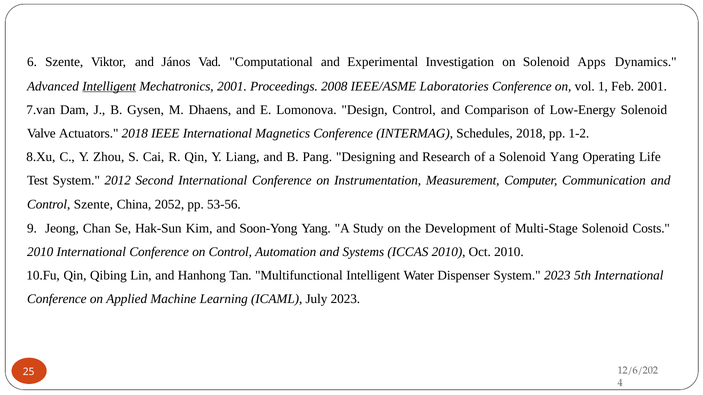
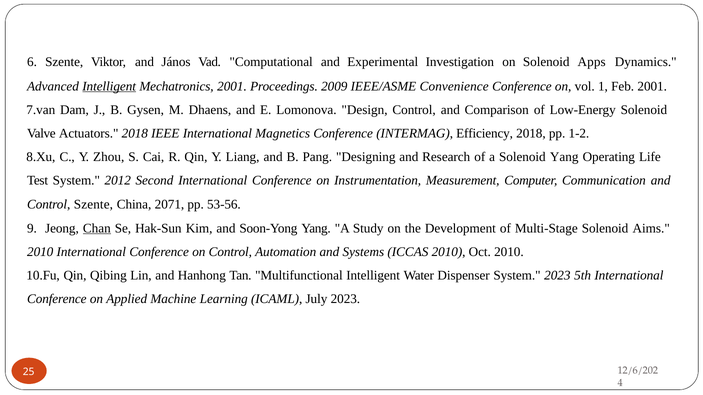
2008: 2008 -> 2009
Laboratories: Laboratories -> Convenience
Schedules: Schedules -> Efficiency
2052: 2052 -> 2071
Chan underline: none -> present
Costs: Costs -> Aims
